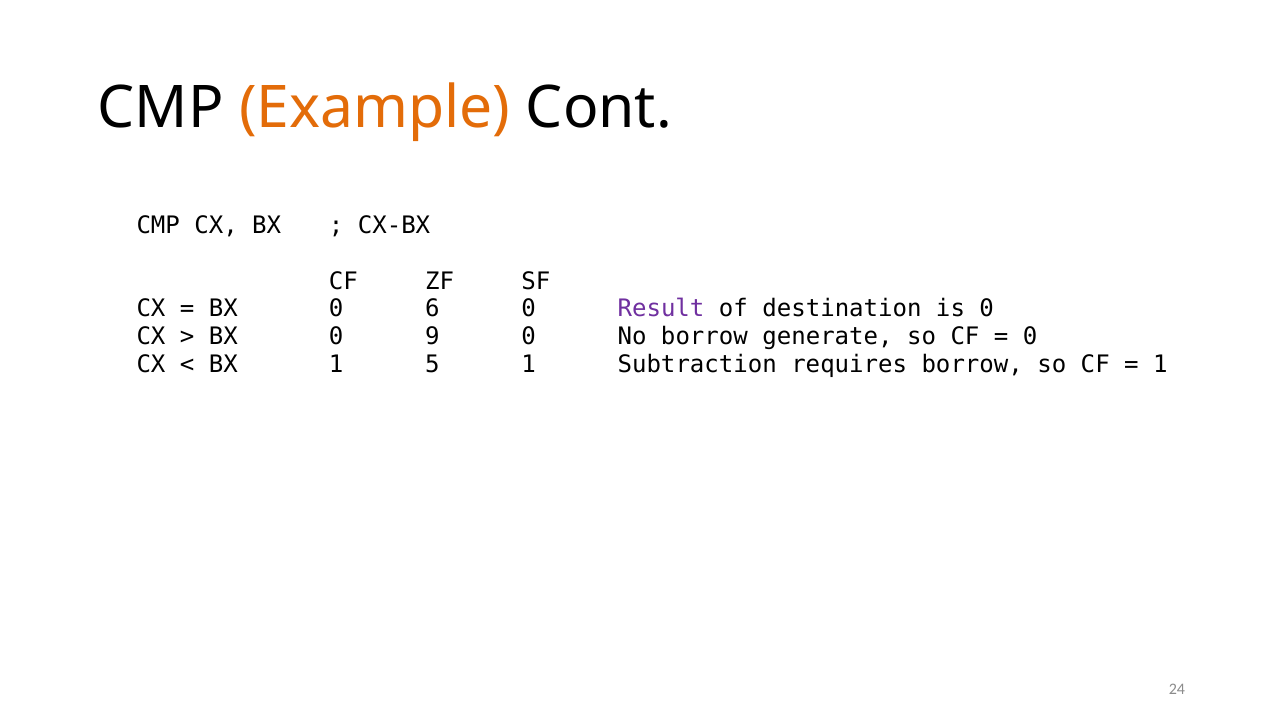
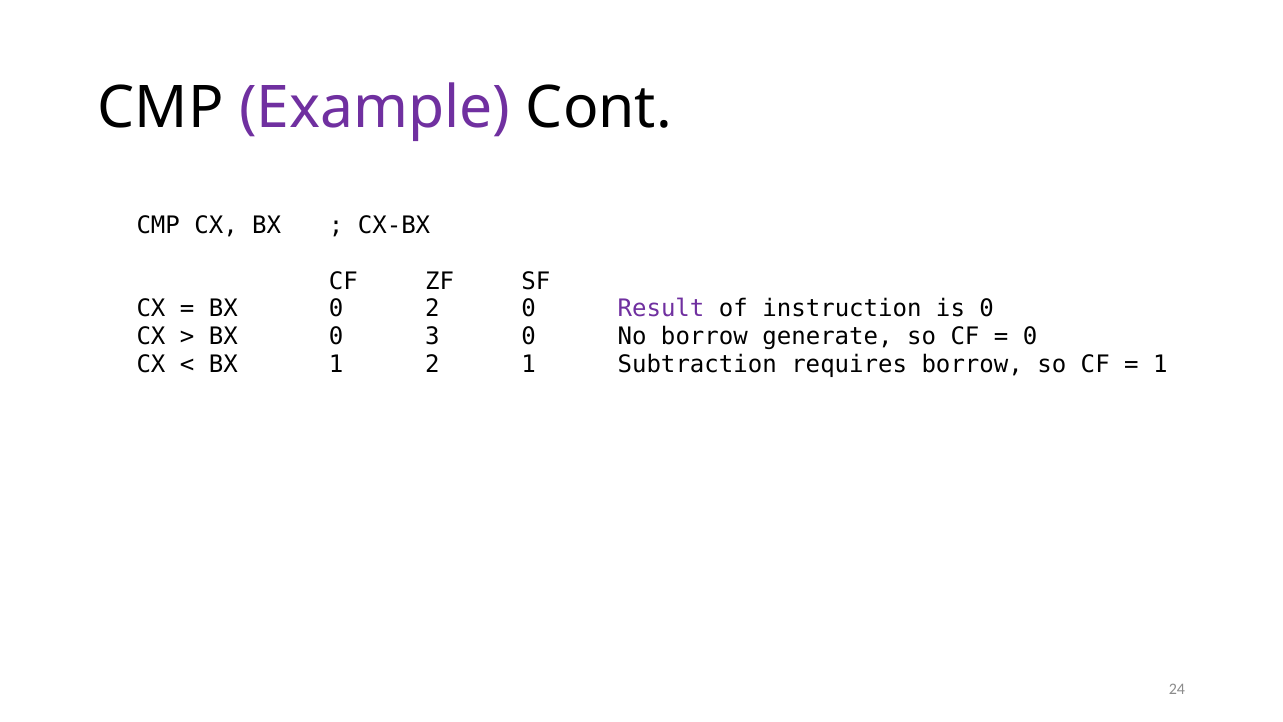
Example colour: orange -> purple
0 6: 6 -> 2
destination: destination -> instruction
9: 9 -> 3
1 5: 5 -> 2
